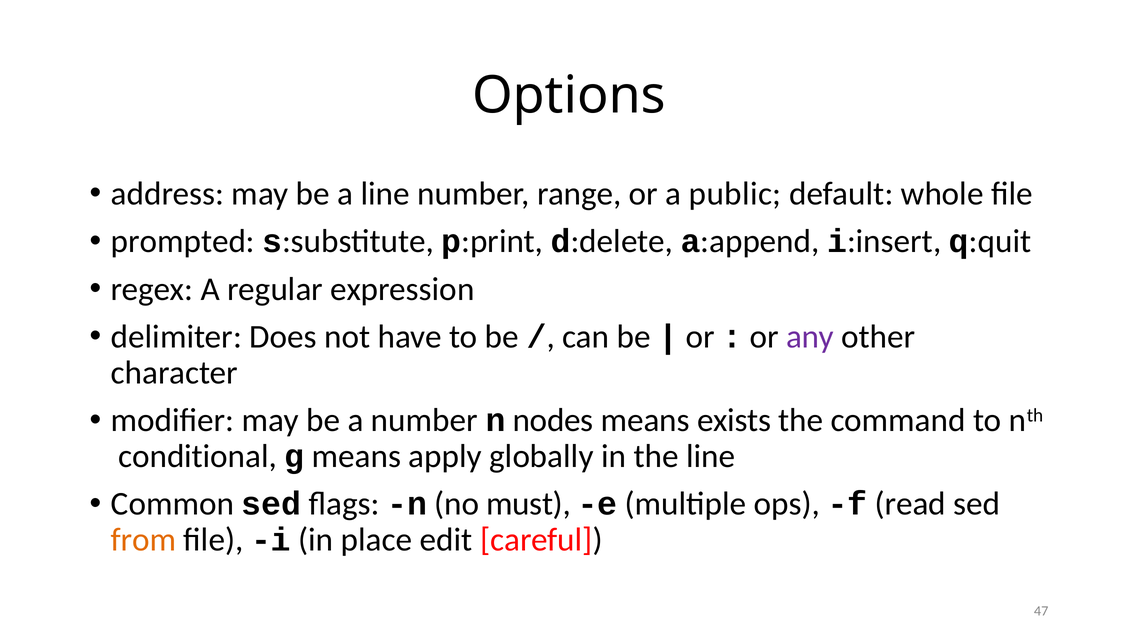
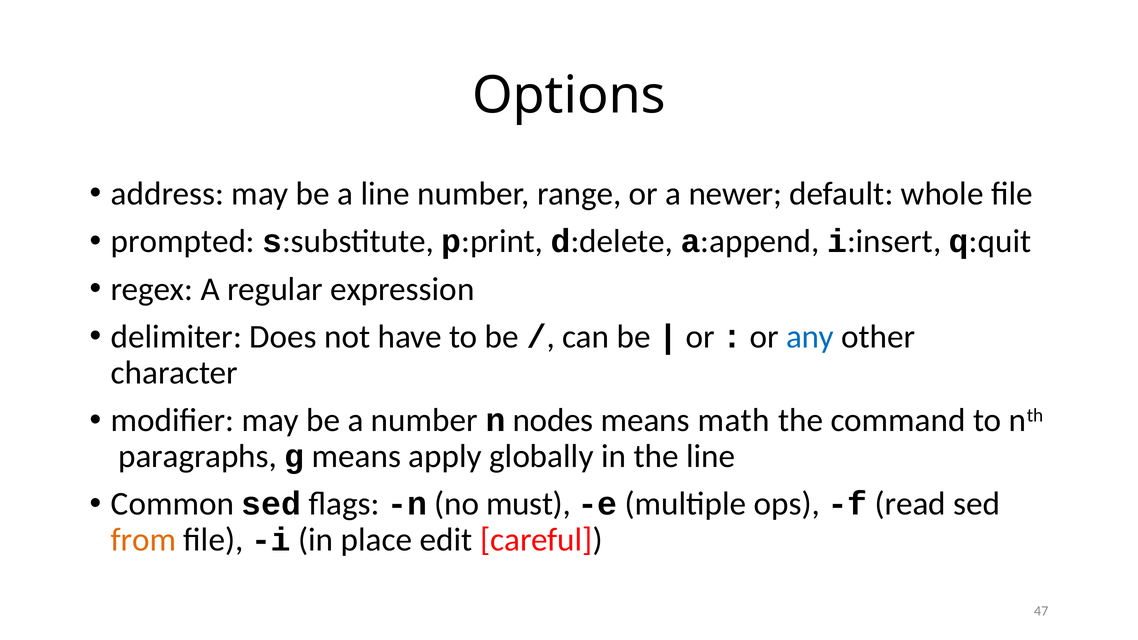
public: public -> newer
any colour: purple -> blue
exists: exists -> math
conditional: conditional -> paragraphs
